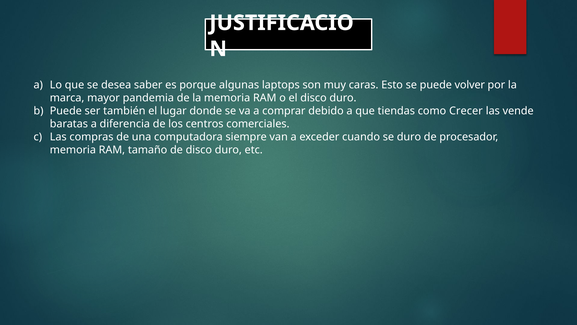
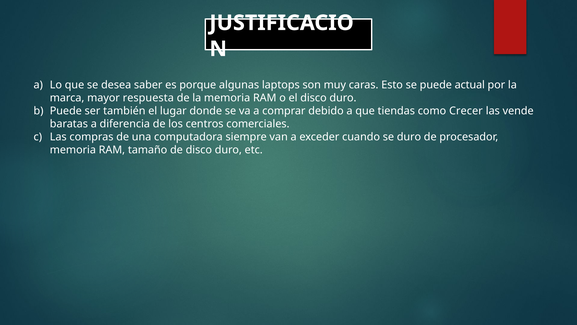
volver: volver -> actual
pandemia: pandemia -> respuesta
